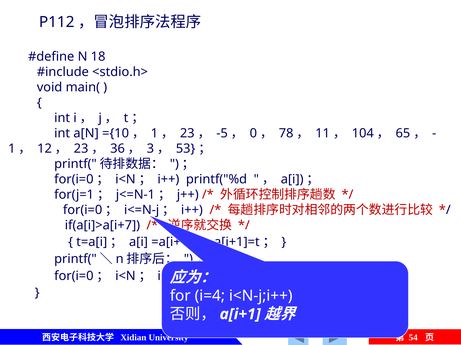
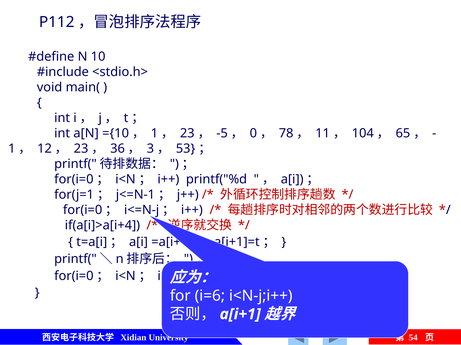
18: 18 -> 10
if(a[i]>a[i+7: if(a[i]>a[i+7 -> if(a[i]>a[i+4
i=4: i=4 -> i=6
